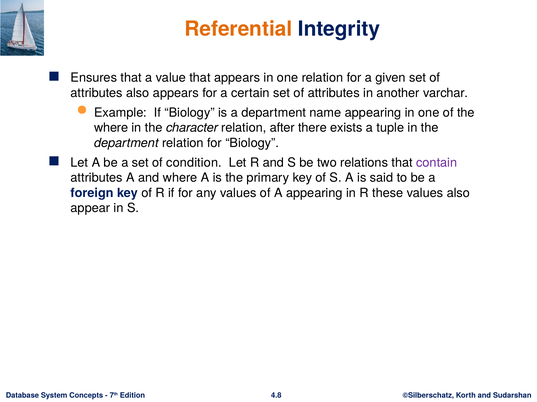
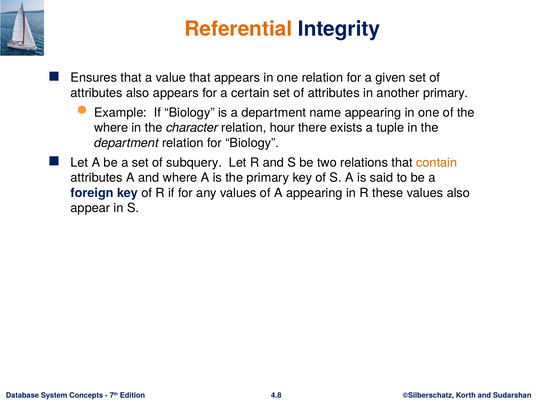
another varchar: varchar -> primary
after: after -> hour
condition: condition -> subquery
contain colour: purple -> orange
